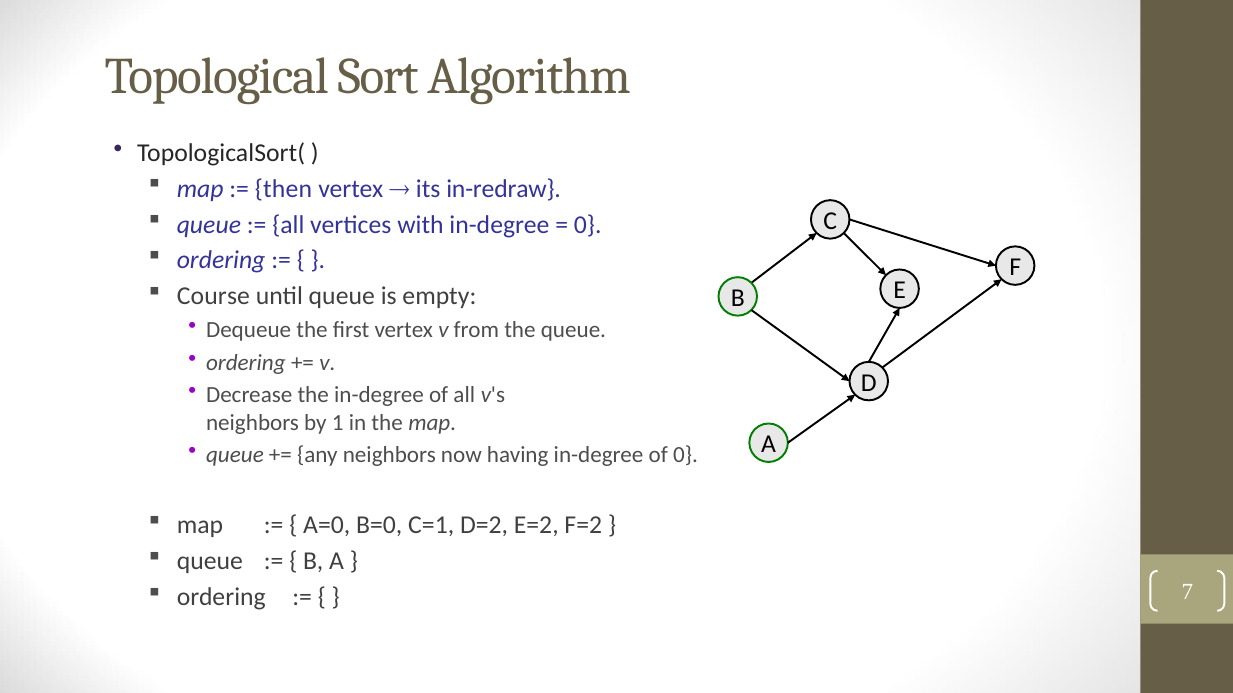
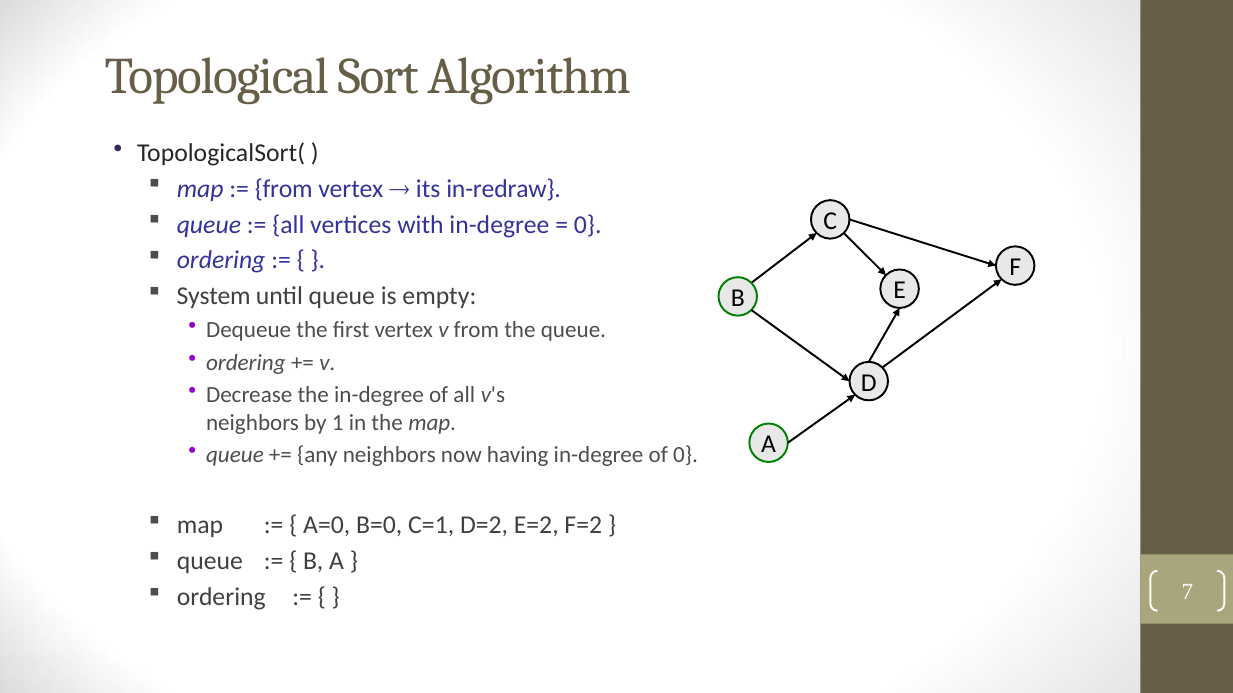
then at (284, 189): then -> from
Course: Course -> System
